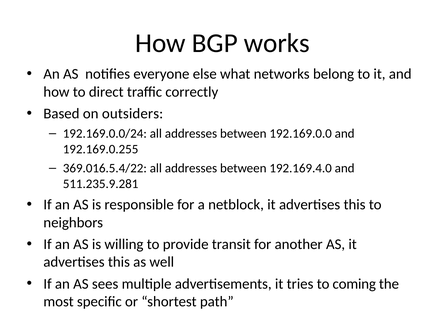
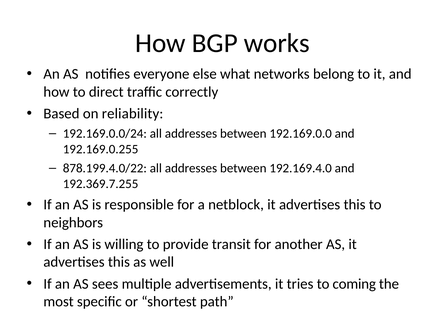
outsiders: outsiders -> reliability
369.016.5.4/22: 369.016.5.4/22 -> 878.199.4.0/22
511.235.9.281: 511.235.9.281 -> 192.369.7.255
